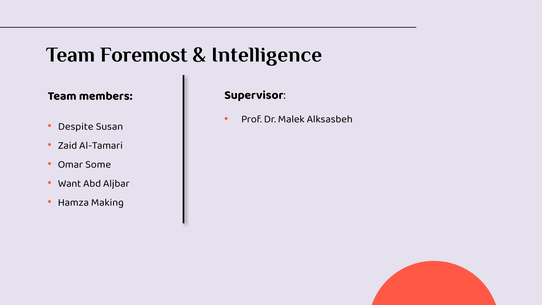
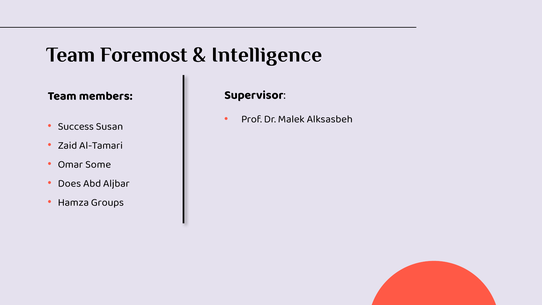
Despite: Despite -> Success
Want: Want -> Does
Making: Making -> Groups
